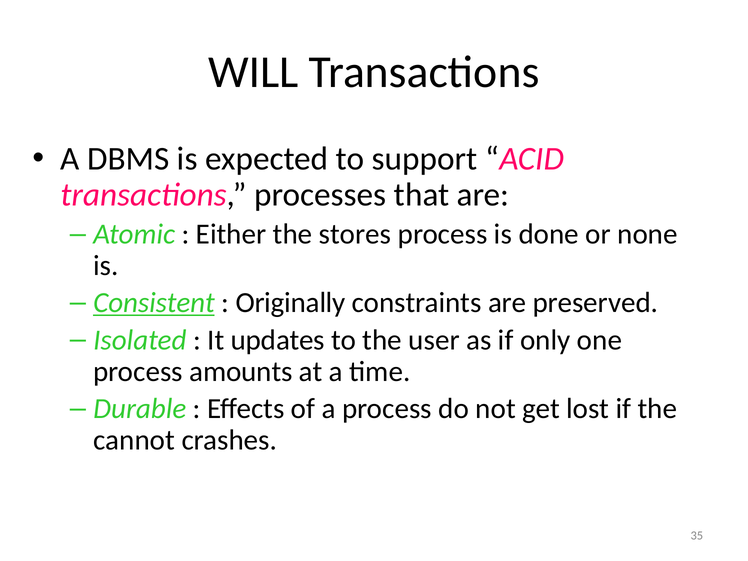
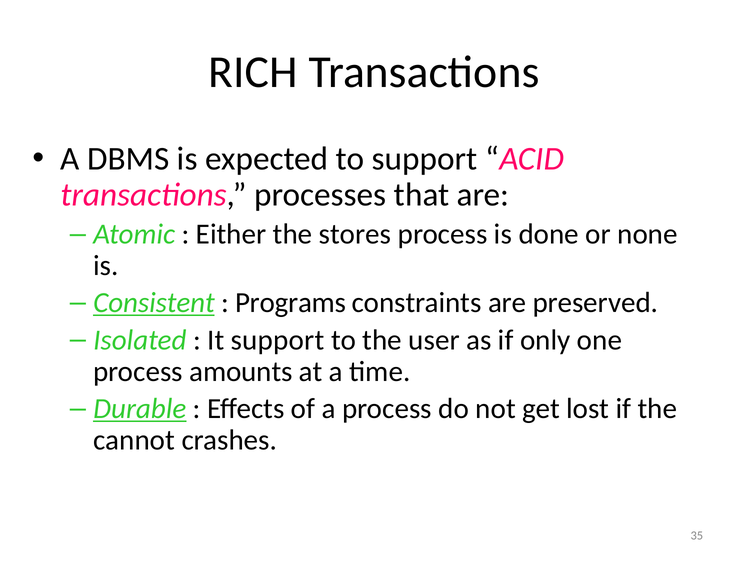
WILL: WILL -> RICH
Originally: Originally -> Programs
It updates: updates -> support
Durable underline: none -> present
